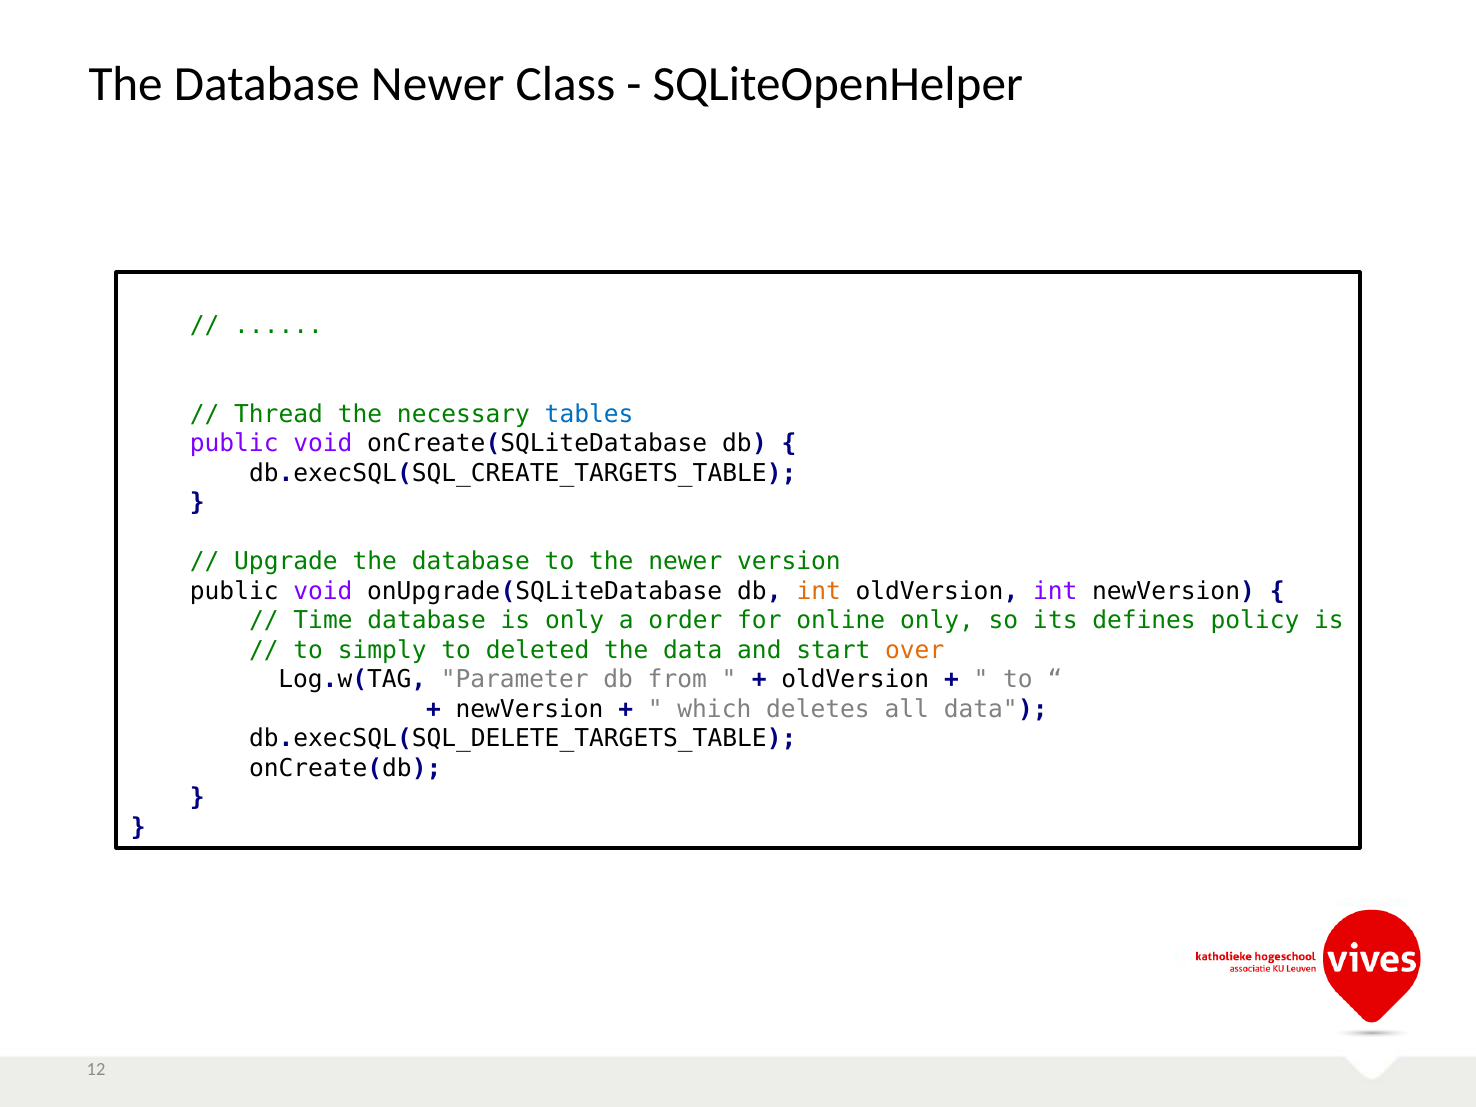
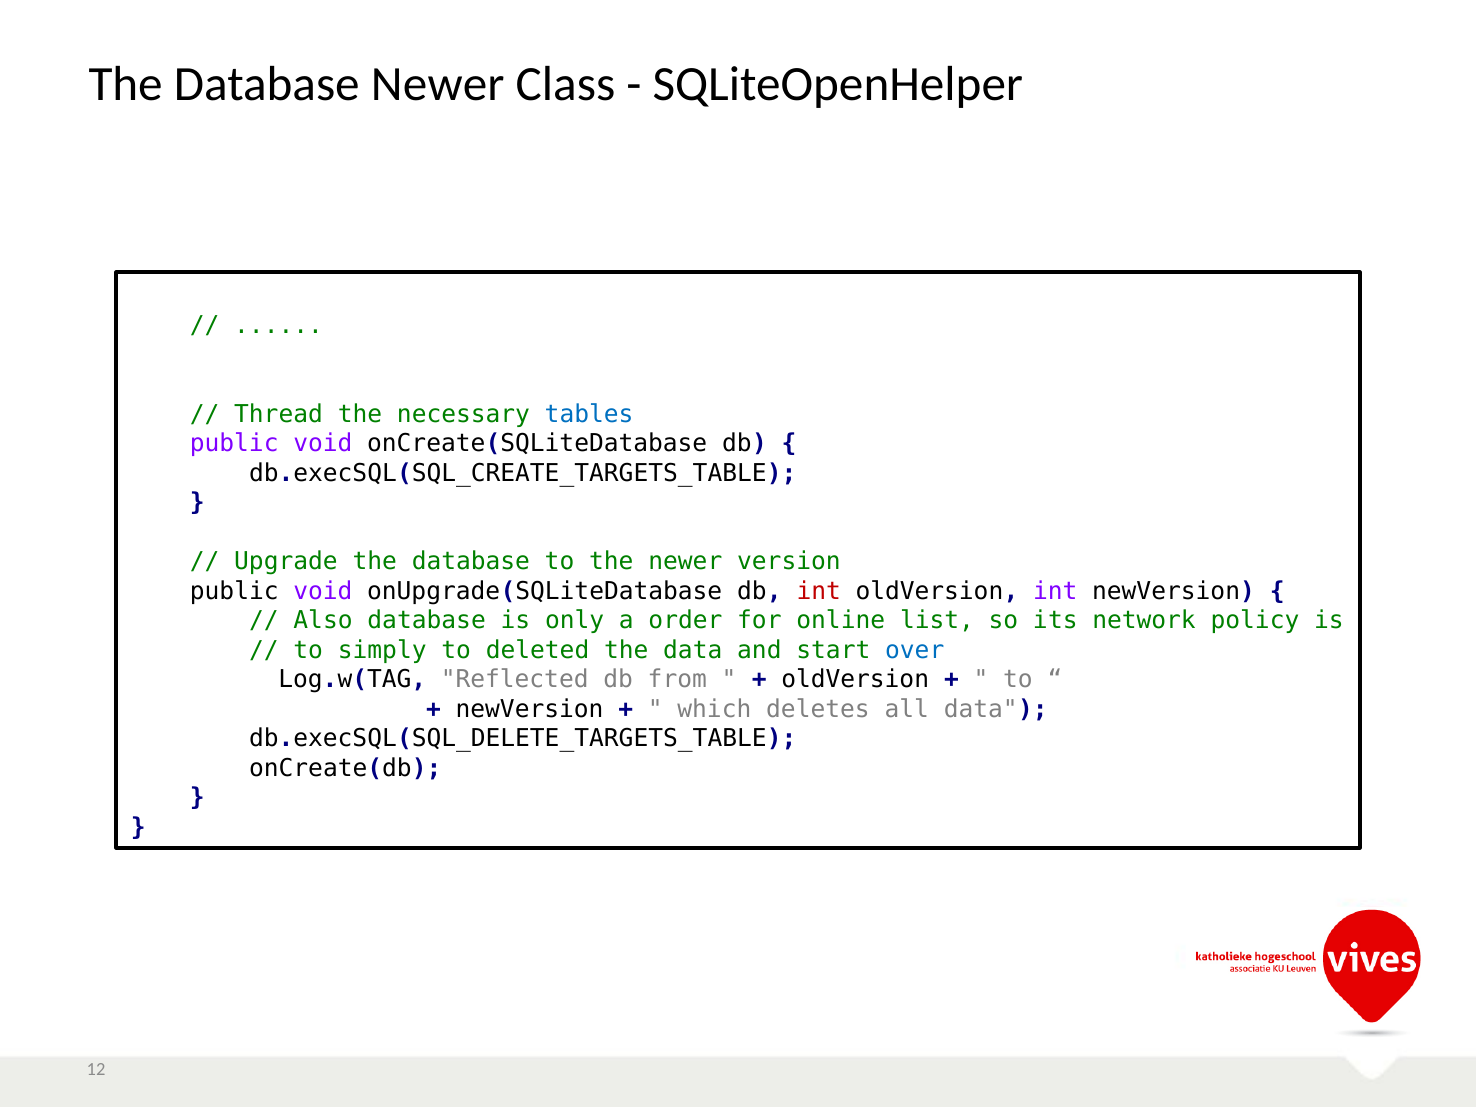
int at (819, 591) colour: orange -> red
Time: Time -> Also
online only: only -> list
defines: defines -> network
over colour: orange -> blue
Parameter: Parameter -> Reflected
